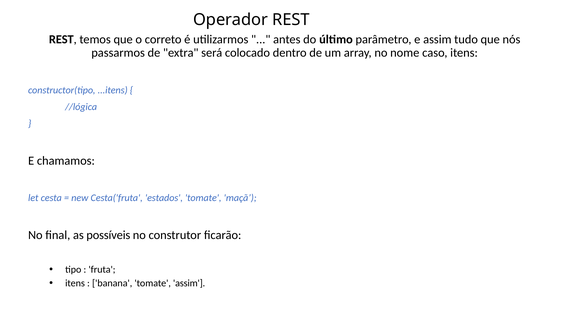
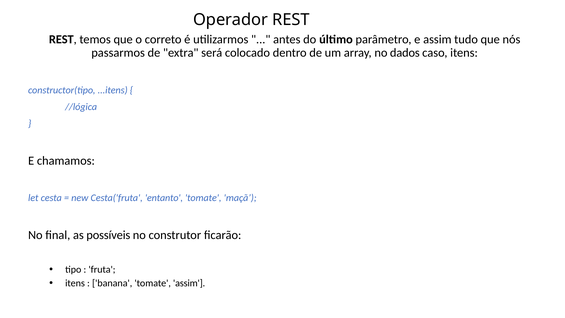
nome: nome -> dados
estados: estados -> entanto
